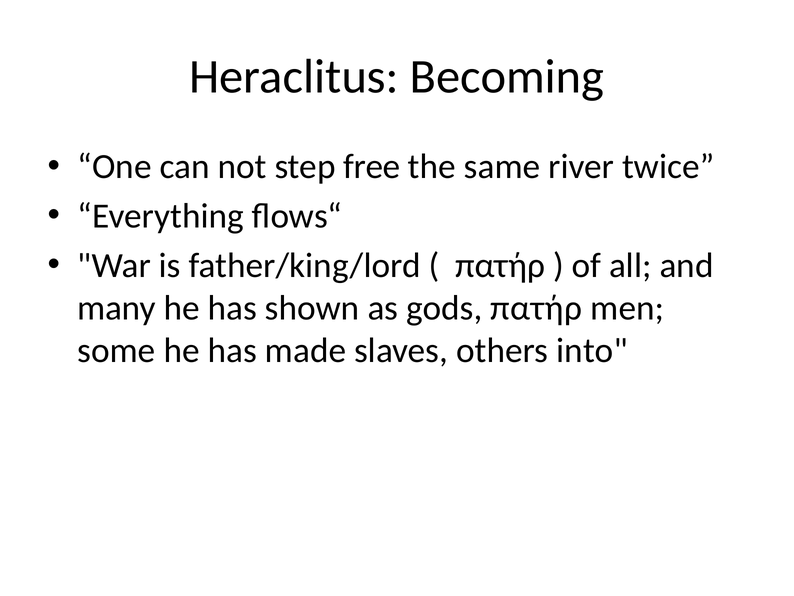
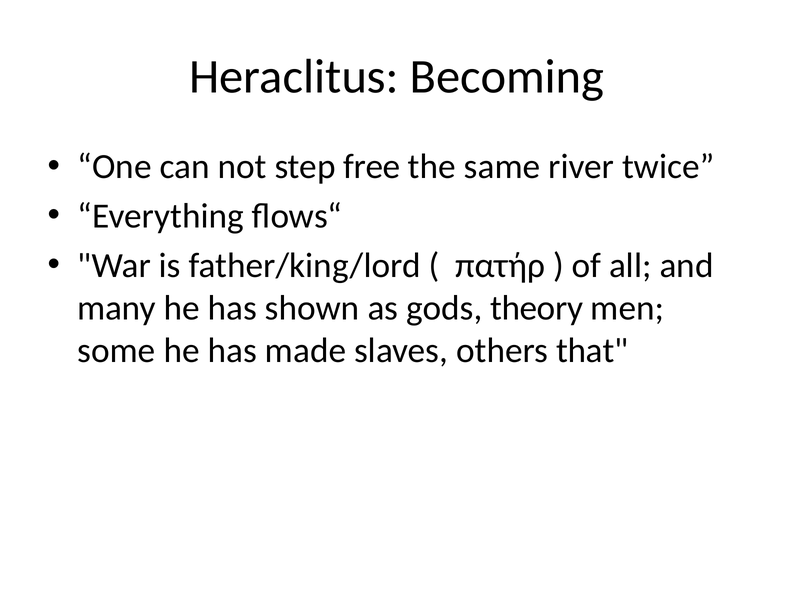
gods πατήρ: πατήρ -> theory
into: into -> that
